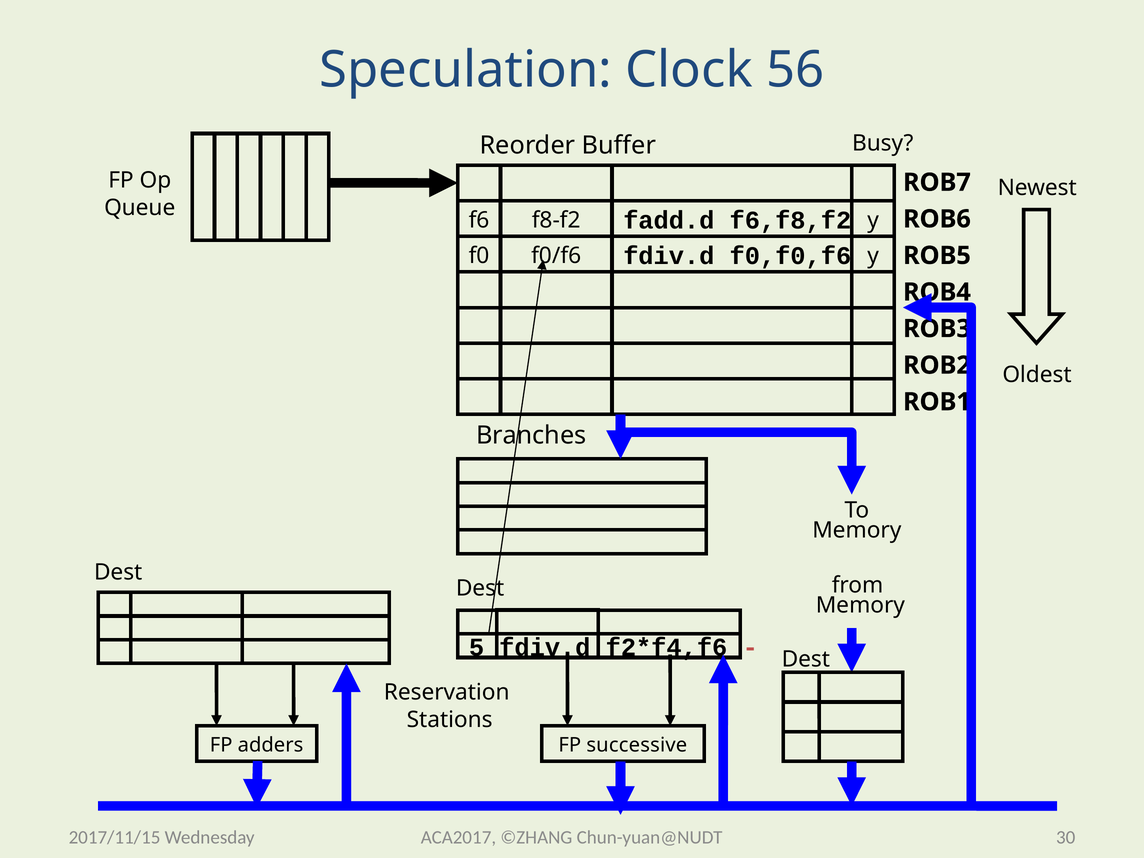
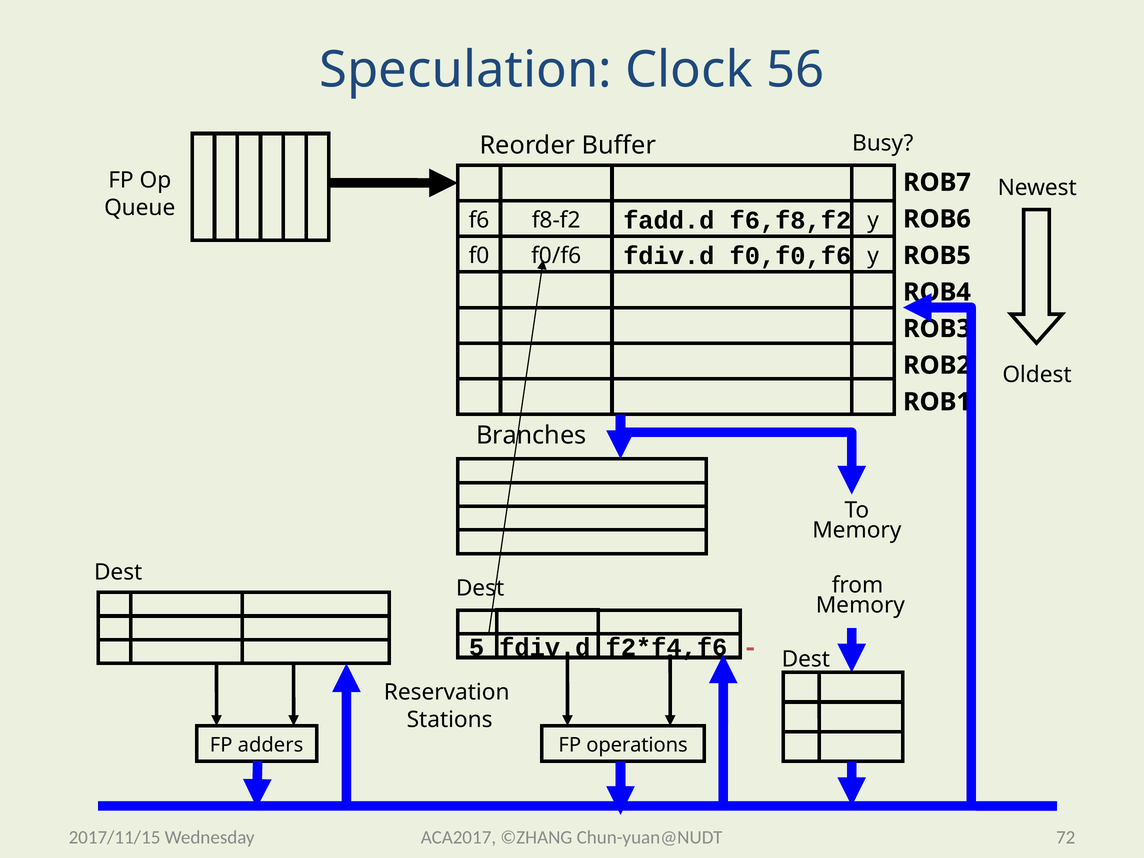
successive: successive -> operations
30: 30 -> 72
